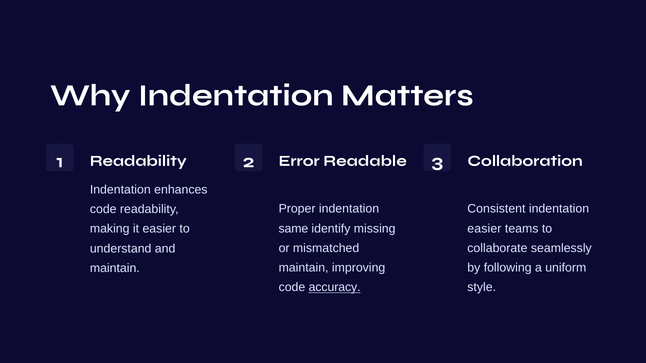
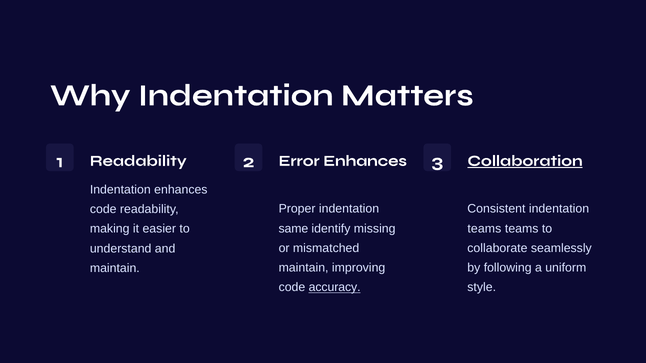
Error Readable: Readable -> Enhances
Collaboration underline: none -> present
easier at (484, 229): easier -> teams
